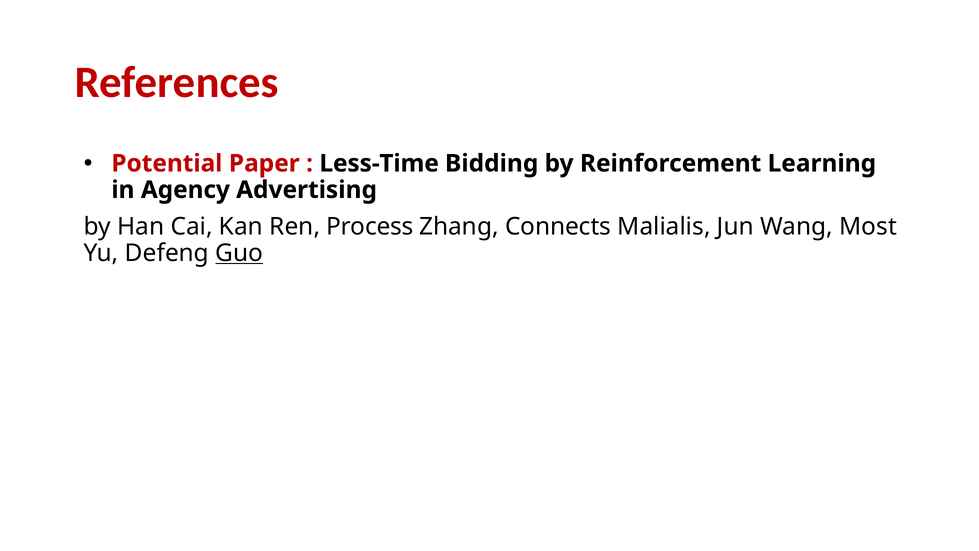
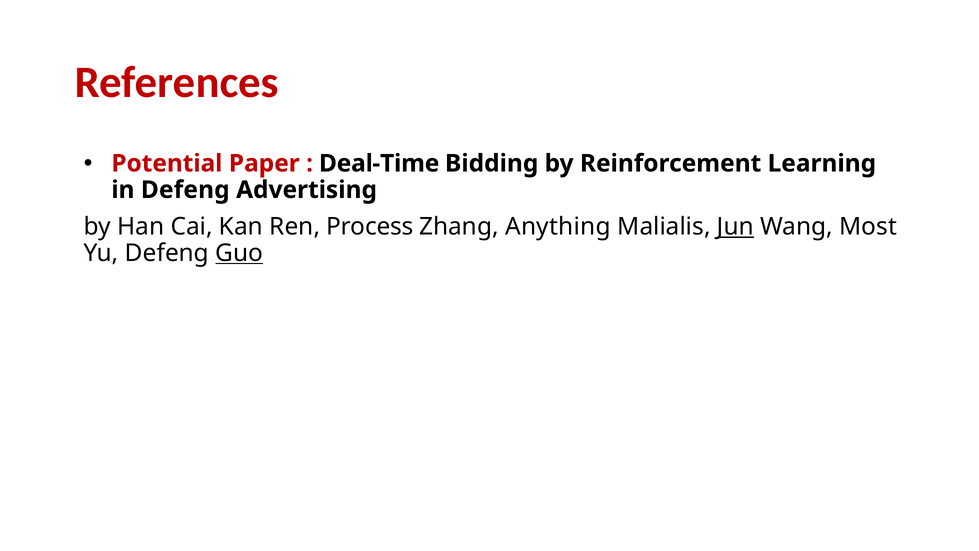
Less-Time: Less-Time -> Deal-Time
in Agency: Agency -> Defeng
Connects: Connects -> Anything
Jun underline: none -> present
